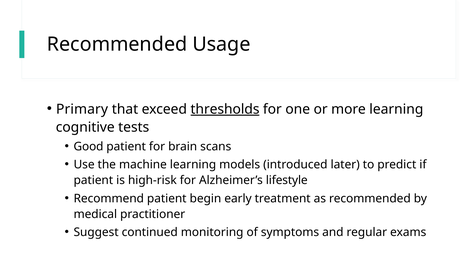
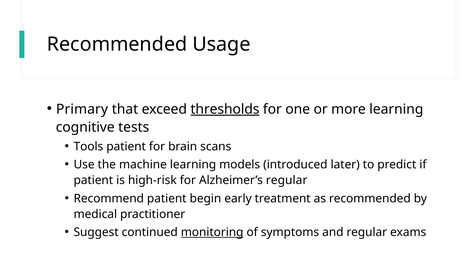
Good: Good -> Tools
Alzheimer’s lifestyle: lifestyle -> regular
monitoring underline: none -> present
